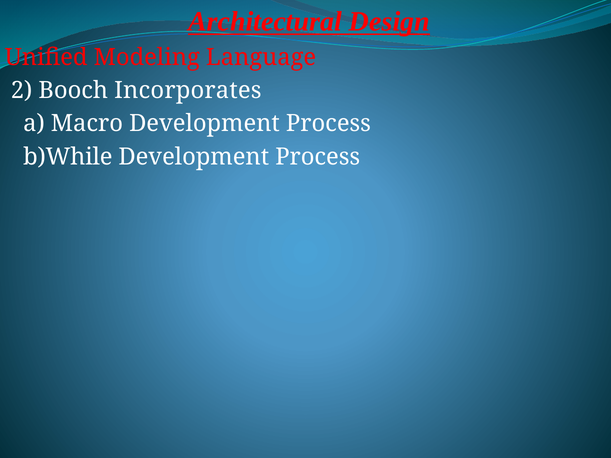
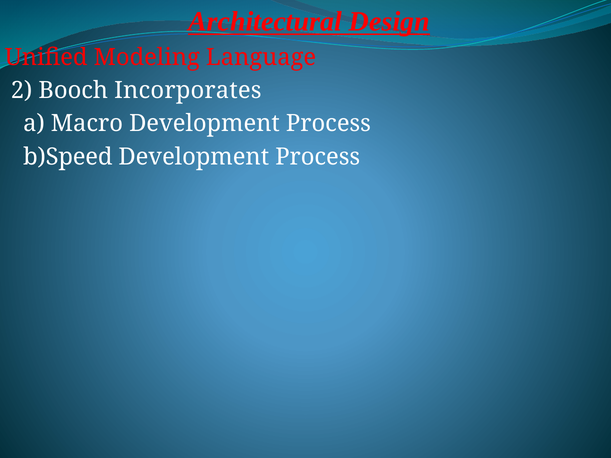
b)While: b)While -> b)Speed
